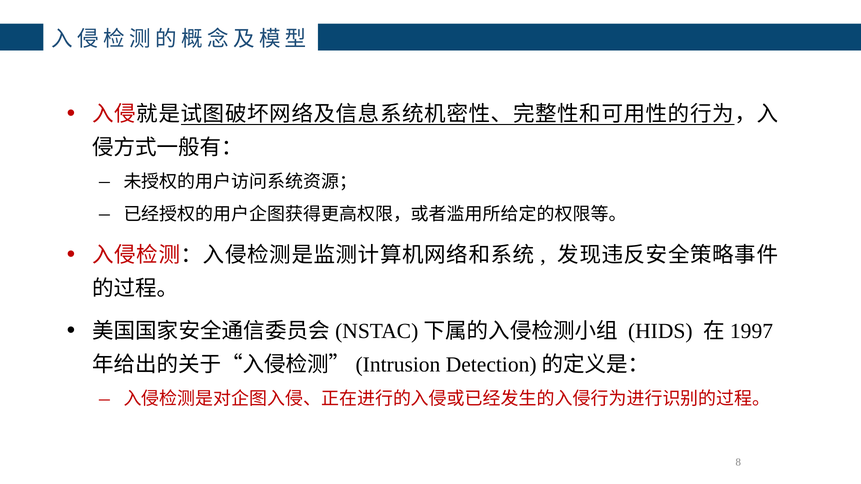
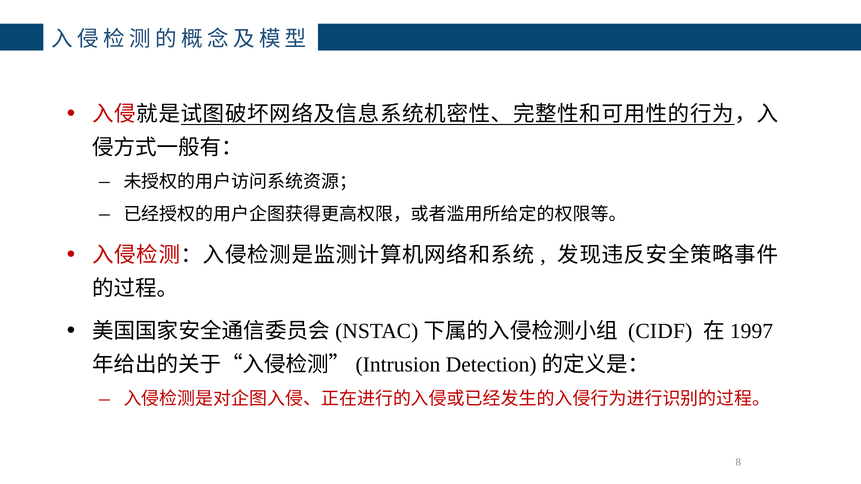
HIDS: HIDS -> CIDF
